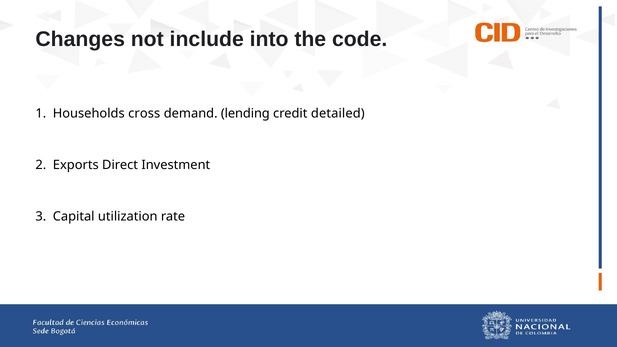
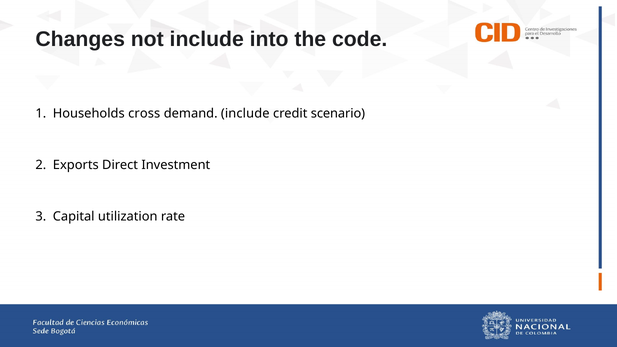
demand lending: lending -> include
detailed: detailed -> scenario
